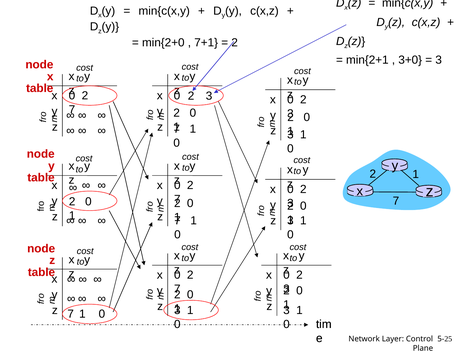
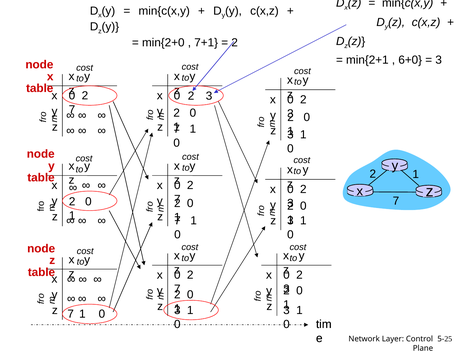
3+0: 3+0 -> 6+0
